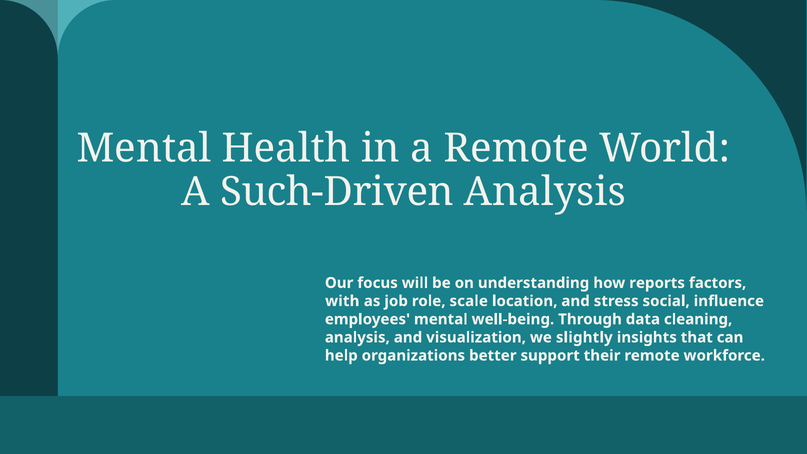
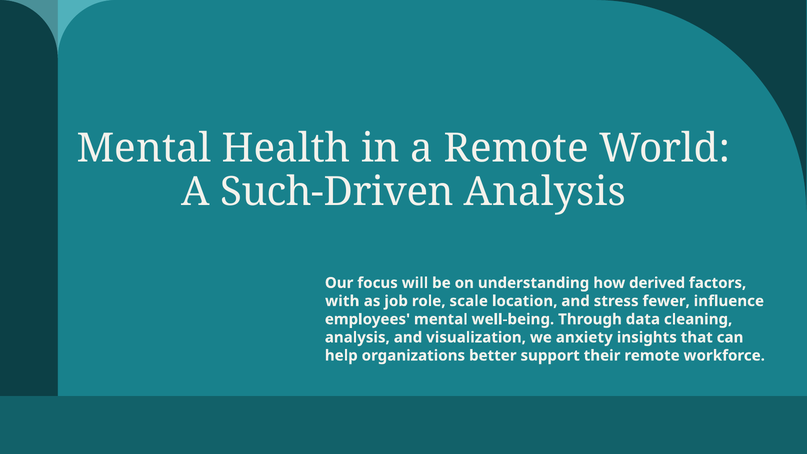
reports: reports -> derived
social: social -> fewer
slightly: slightly -> anxiety
